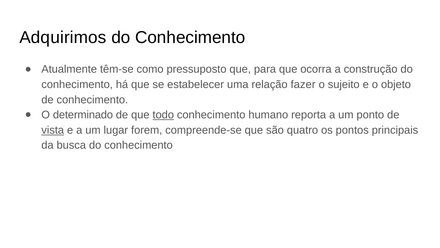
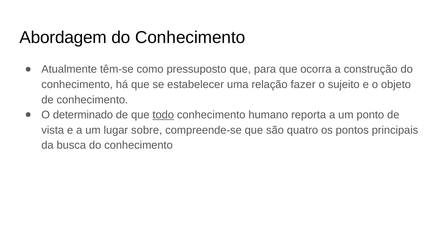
Adquirimos: Adquirimos -> Abordagem
vista underline: present -> none
forem: forem -> sobre
